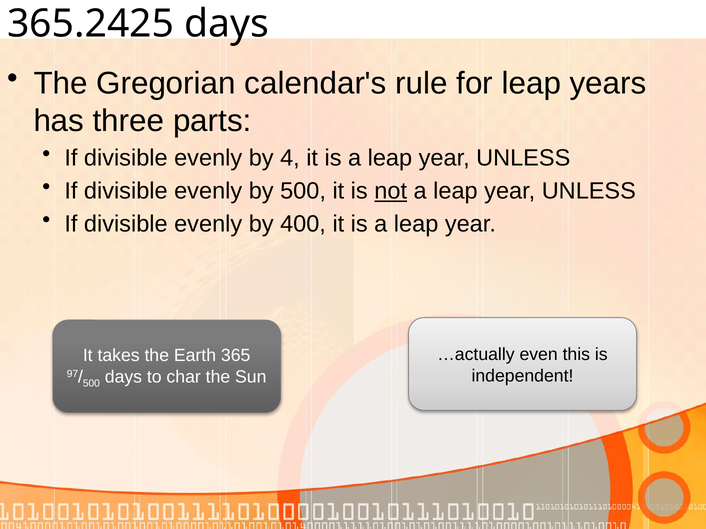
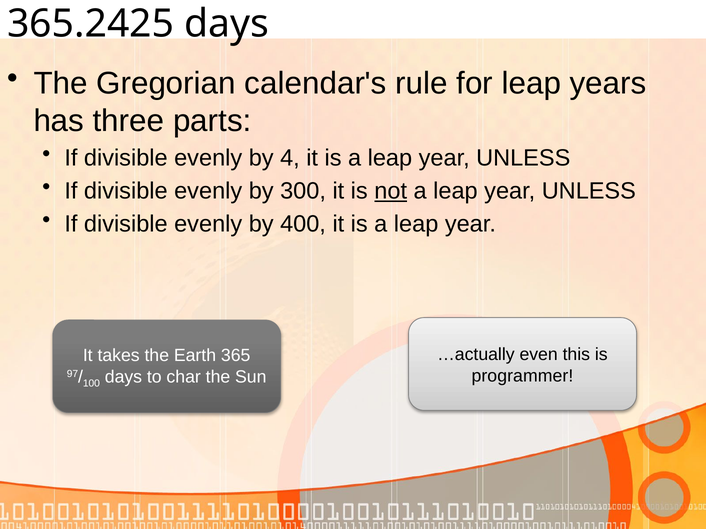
by 500: 500 -> 300
independent: independent -> programmer
500 at (91, 384): 500 -> 100
